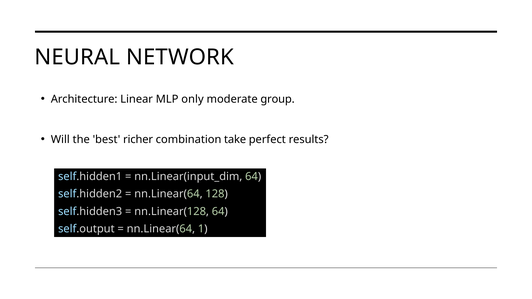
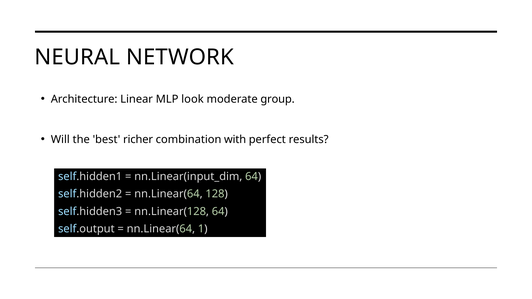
only: only -> look
take: take -> with
